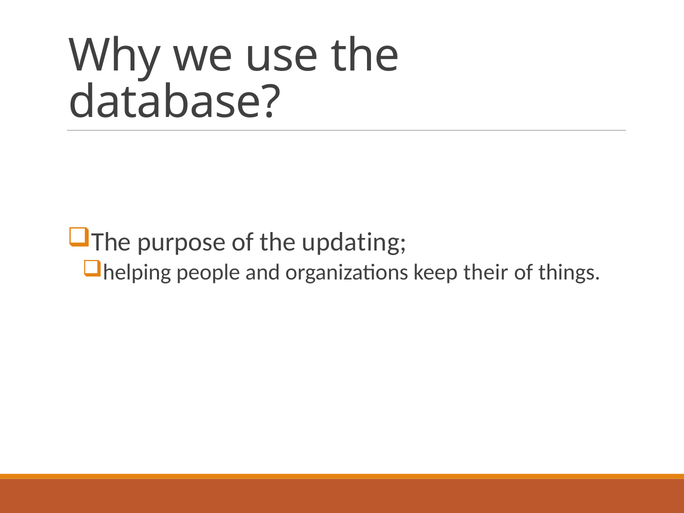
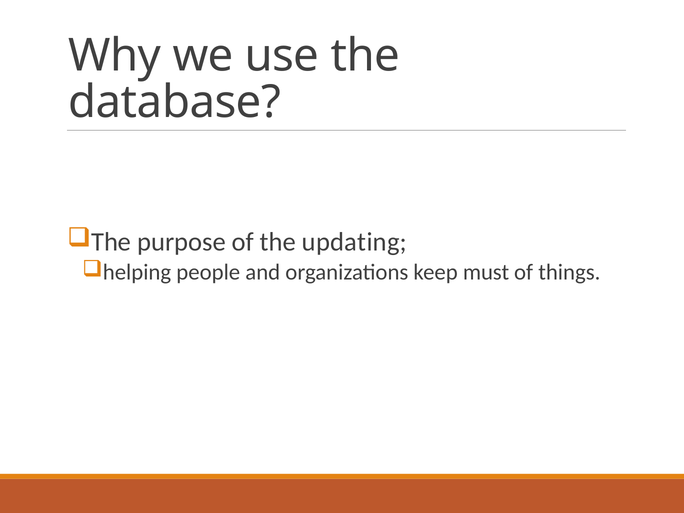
their: their -> must
